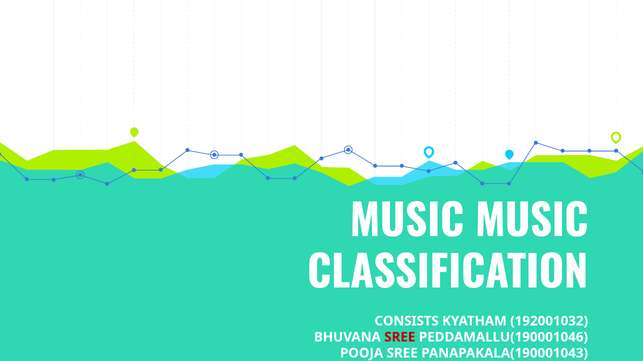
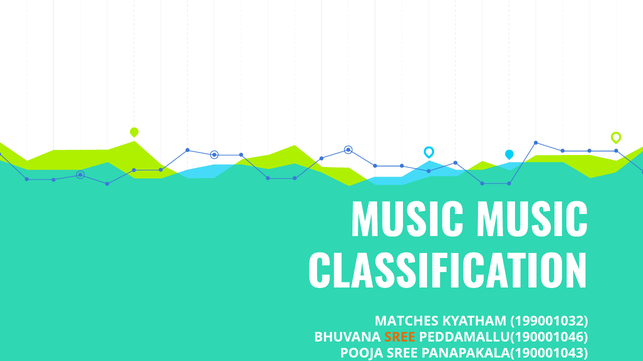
CONSISTS: CONSISTS -> MATCHES
192001032: 192001032 -> 199001032
SREE at (400, 338) colour: red -> orange
